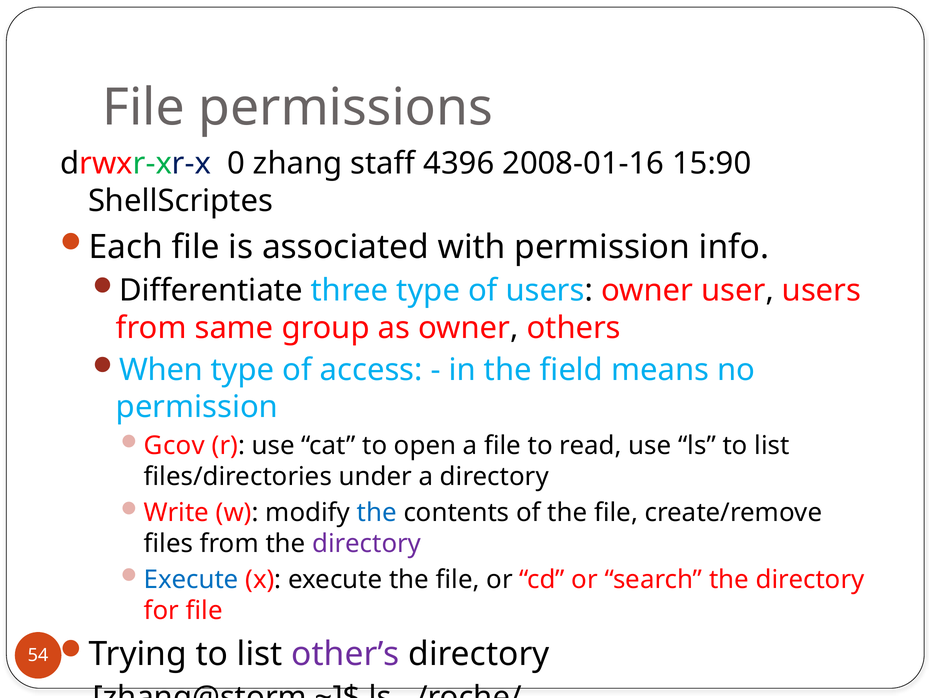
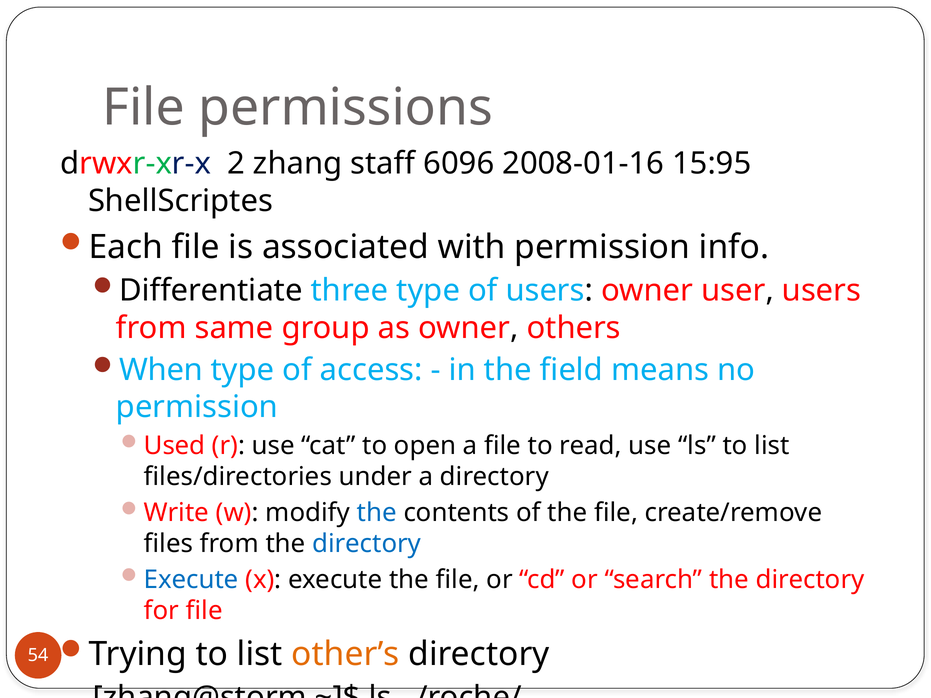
0: 0 -> 2
4396: 4396 -> 6096
15:90: 15:90 -> 15:95
Gcov: Gcov -> Used
directory at (367, 544) colour: purple -> blue
other’s colour: purple -> orange
